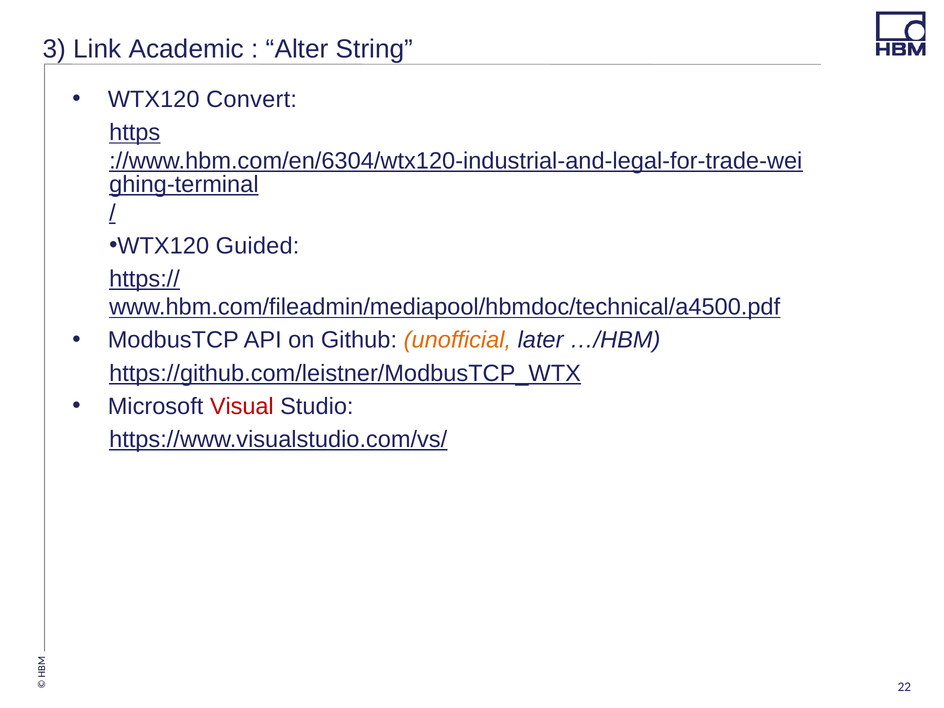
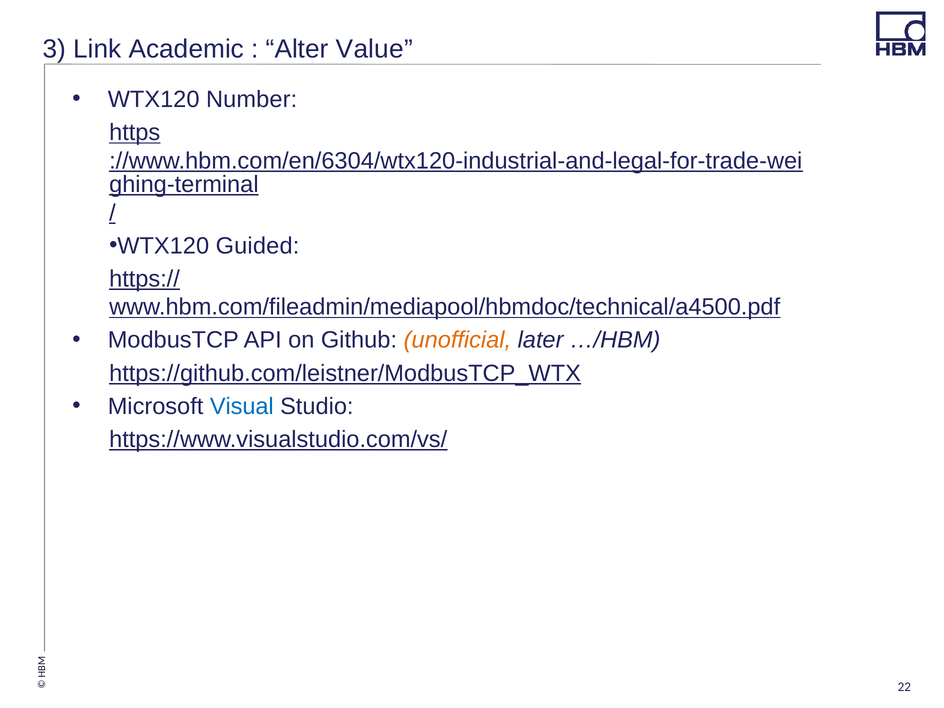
String: String -> Value
Convert: Convert -> Number
Visual colour: red -> blue
